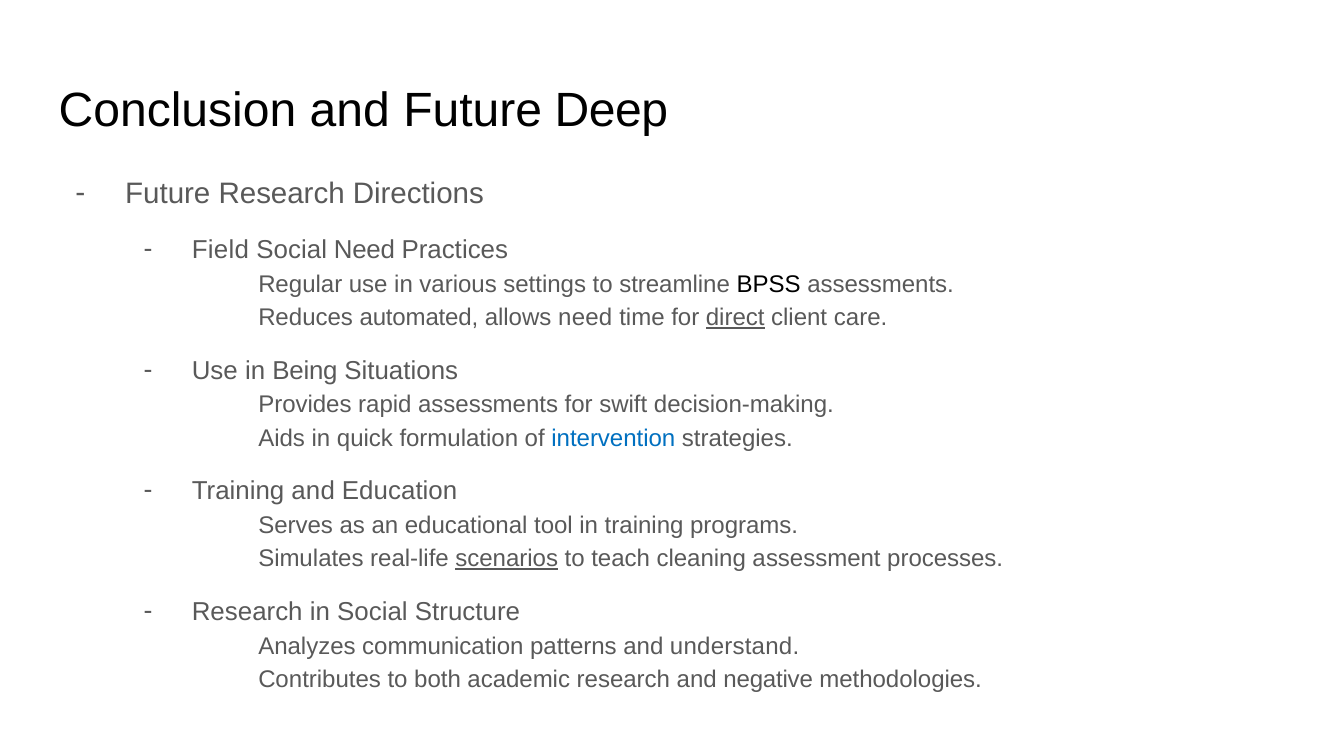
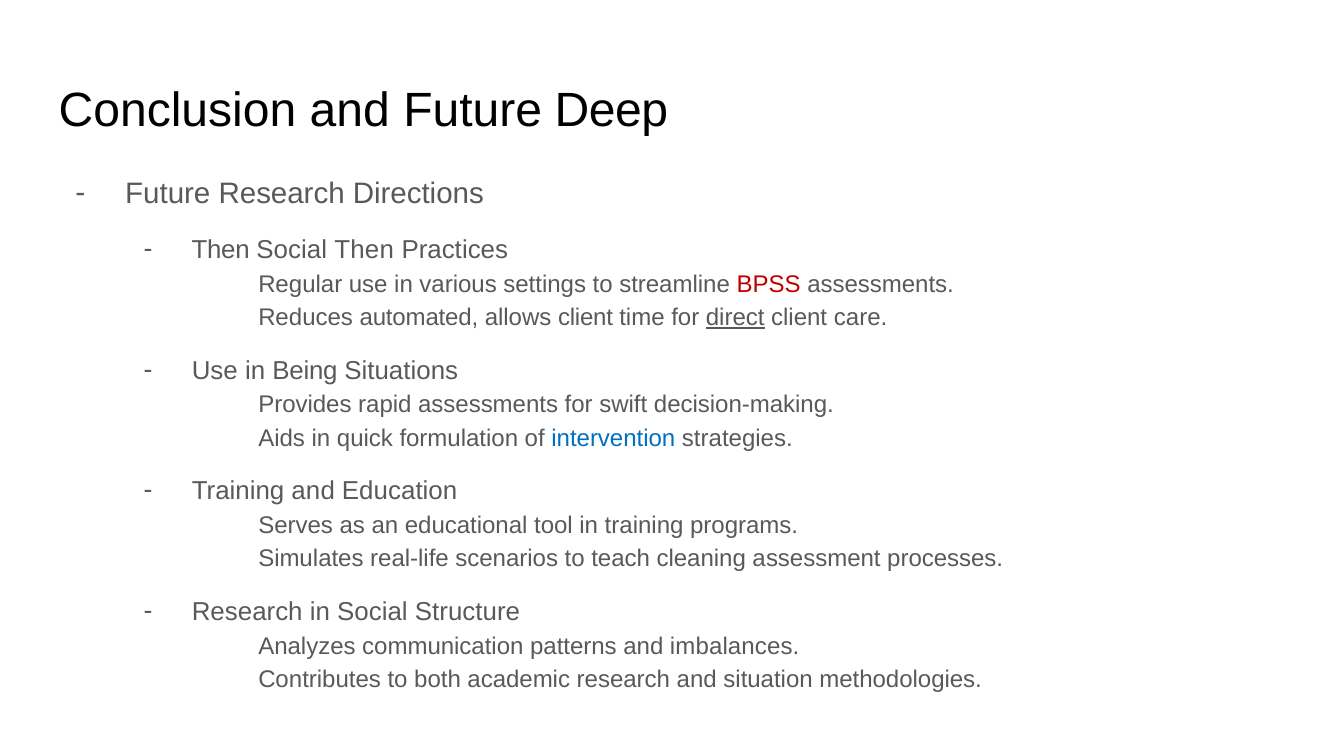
Field at (220, 250): Field -> Then
Social Need: Need -> Then
BPSS colour: black -> red
allows need: need -> client
scenarios underline: present -> none
understand: understand -> imbalances
negative: negative -> situation
